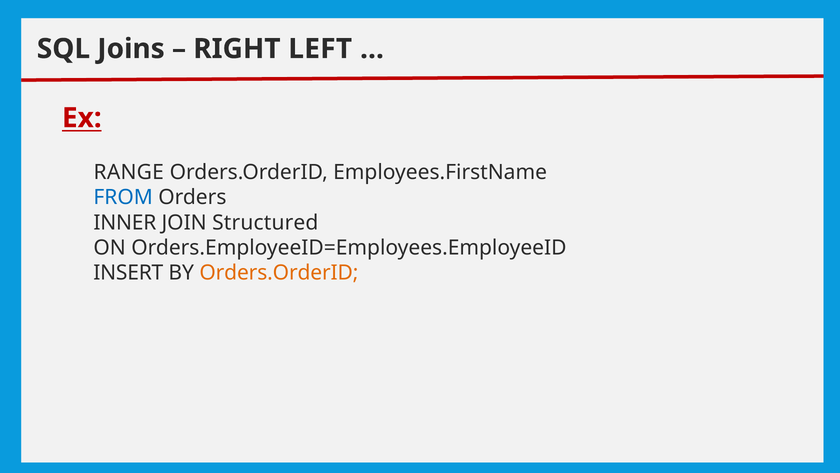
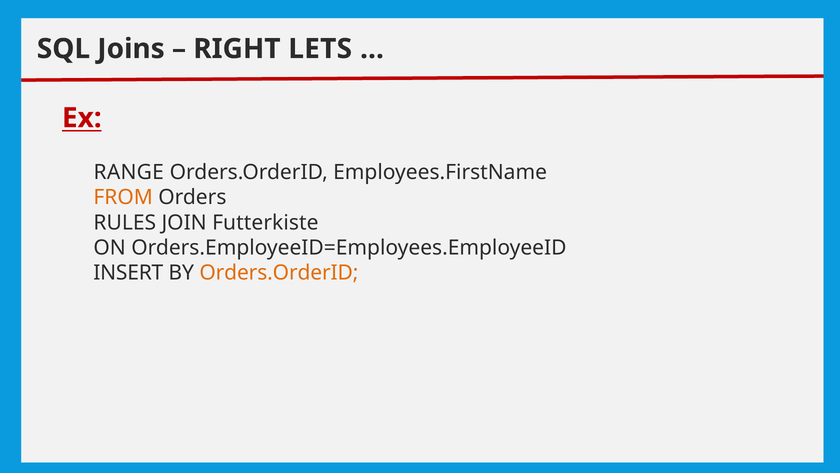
LEFT: LEFT -> LETS
FROM colour: blue -> orange
INNER: INNER -> RULES
Structured: Structured -> Futterkiste
